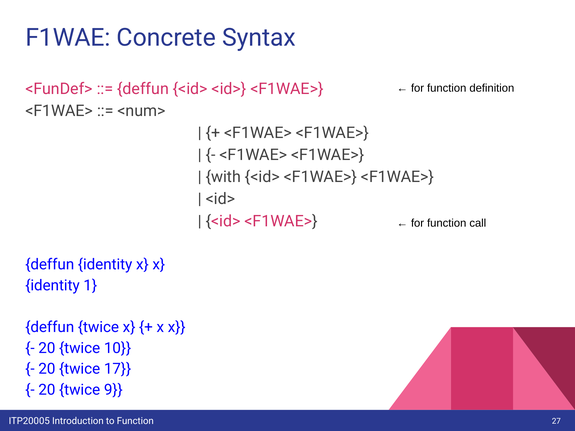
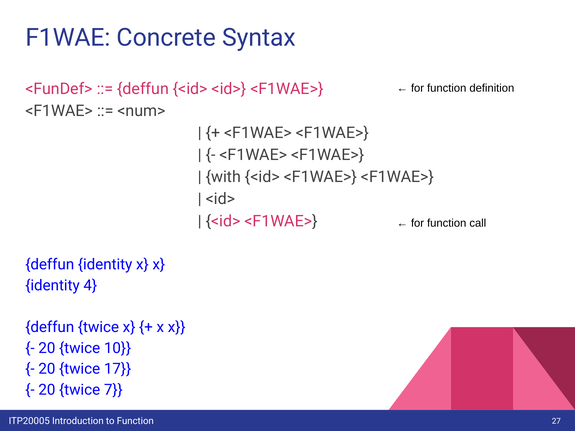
1: 1 -> 4
9: 9 -> 7
